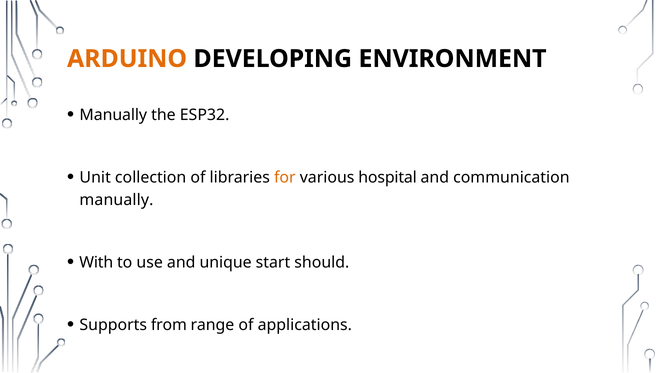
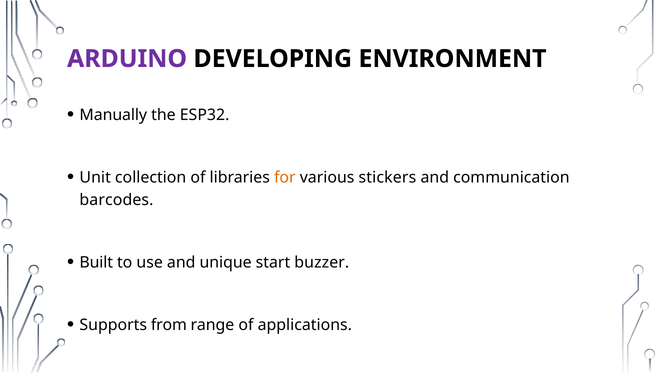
ARDUINO colour: orange -> purple
hospital: hospital -> stickers
manually at (116, 200): manually -> barcodes
With: With -> Built
should: should -> buzzer
